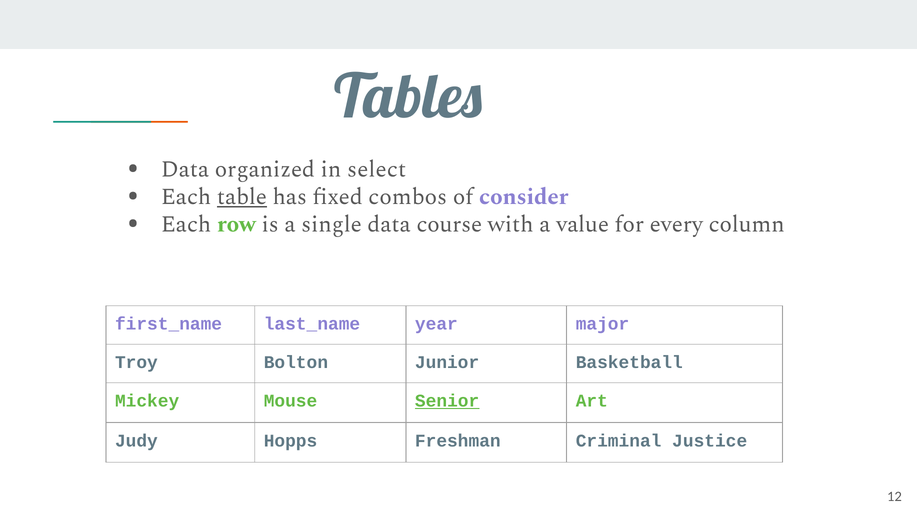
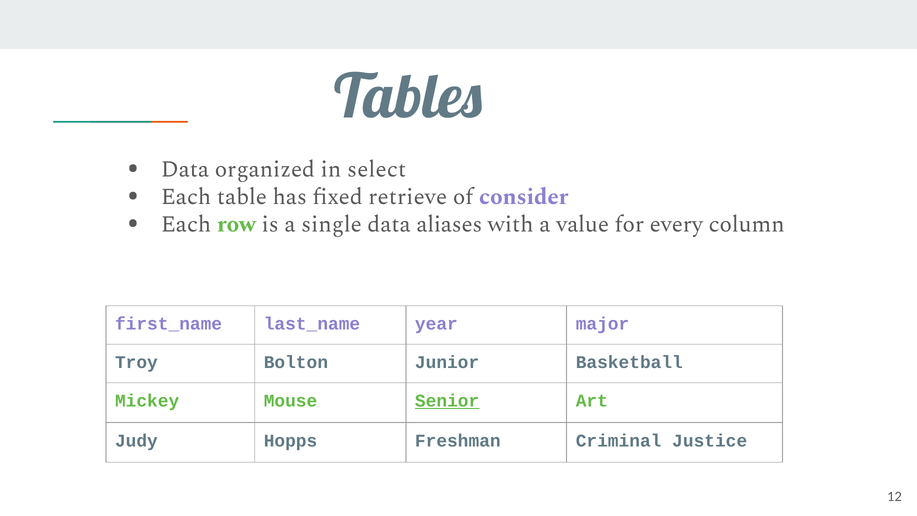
table underline: present -> none
combos: combos -> retrieve
course: course -> aliases
